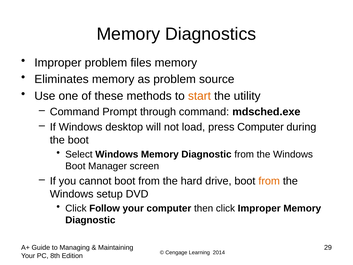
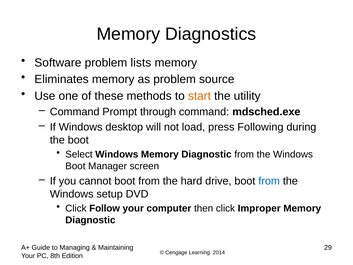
Improper at (58, 63): Improper -> Software
files: files -> lists
press Computer: Computer -> Following
from at (269, 181) colour: orange -> blue
